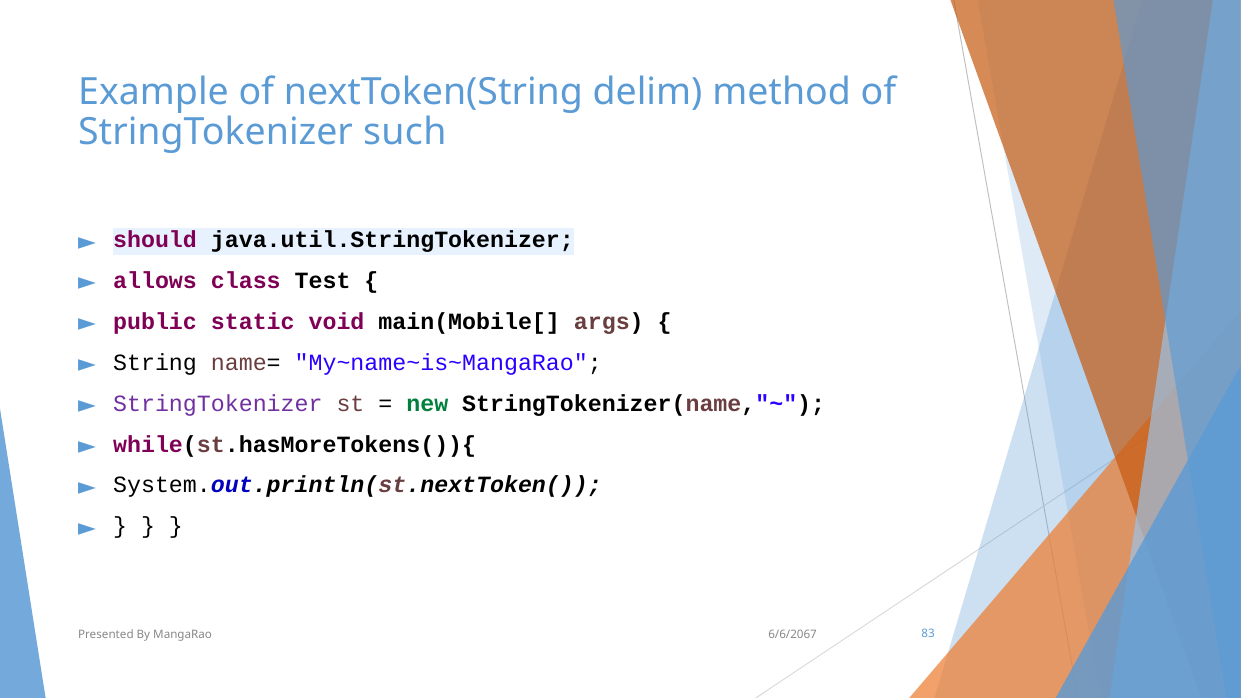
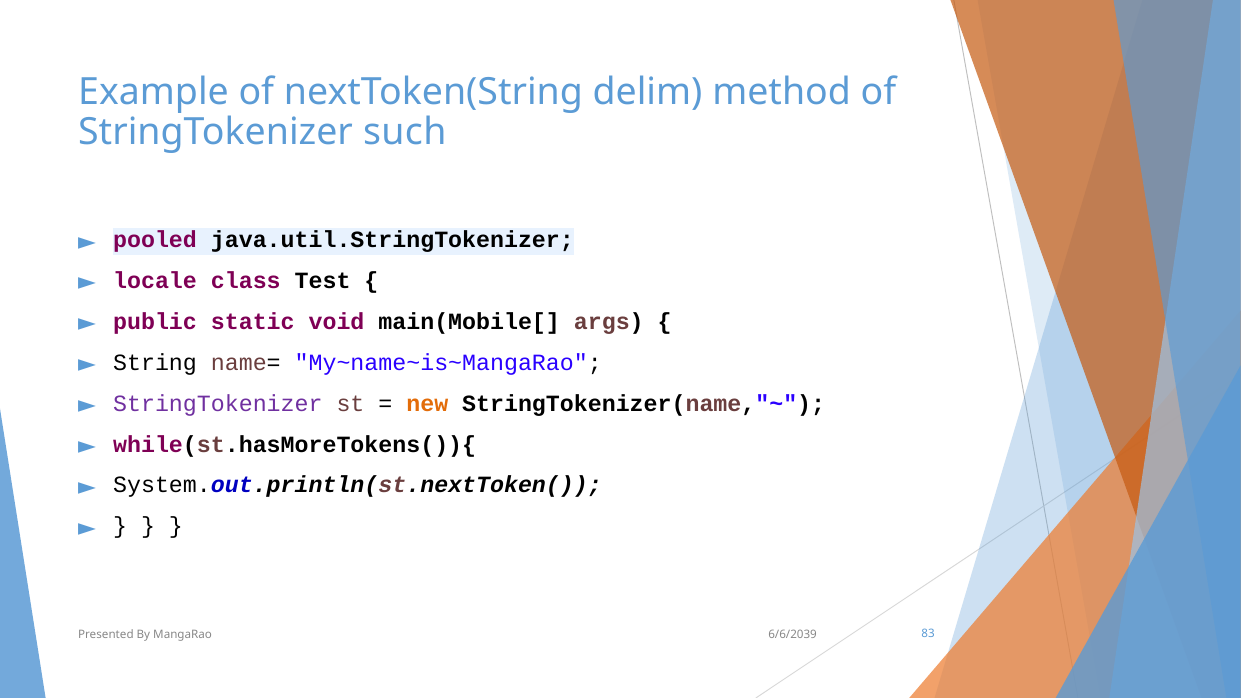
should: should -> pooled
allows: allows -> locale
new colour: green -> orange
6/6/2067: 6/6/2067 -> 6/6/2039
